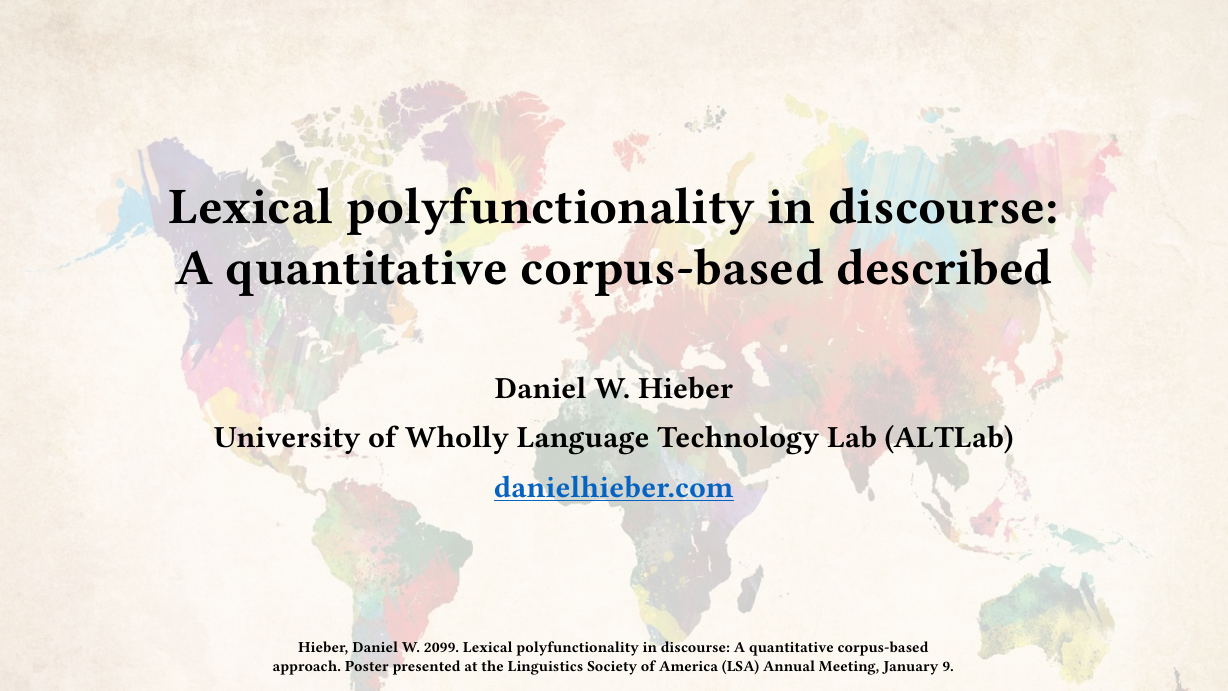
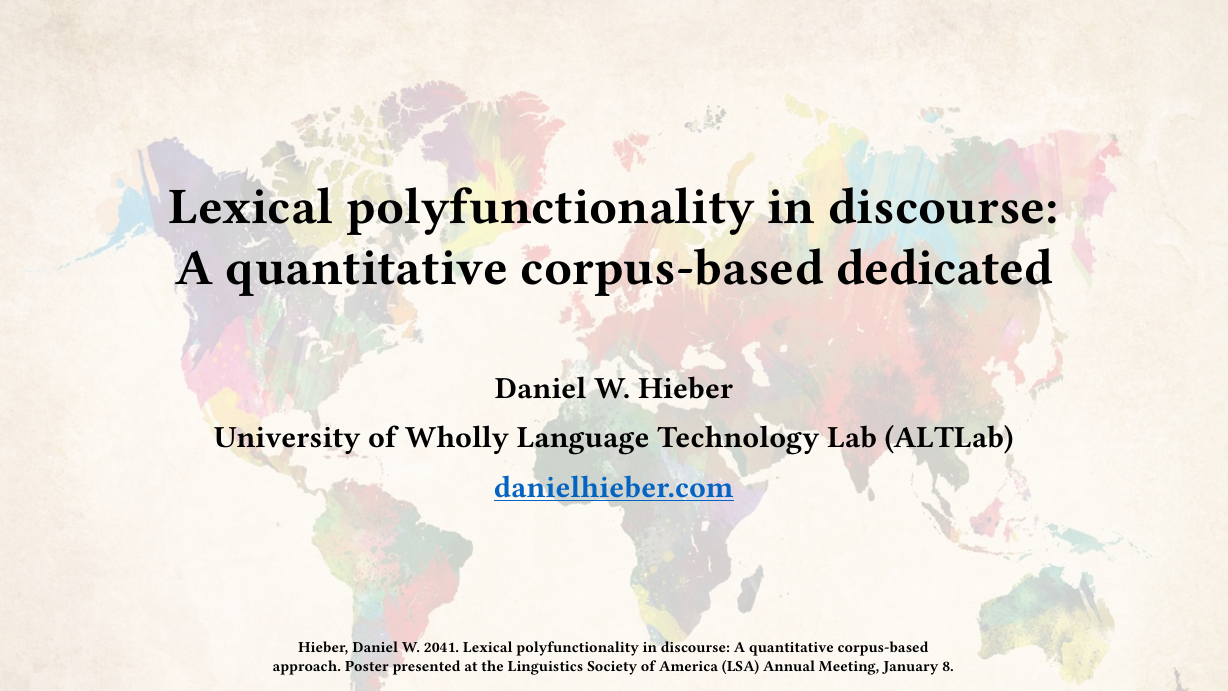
described: described -> dedicated
2099: 2099 -> 2041
9: 9 -> 8
